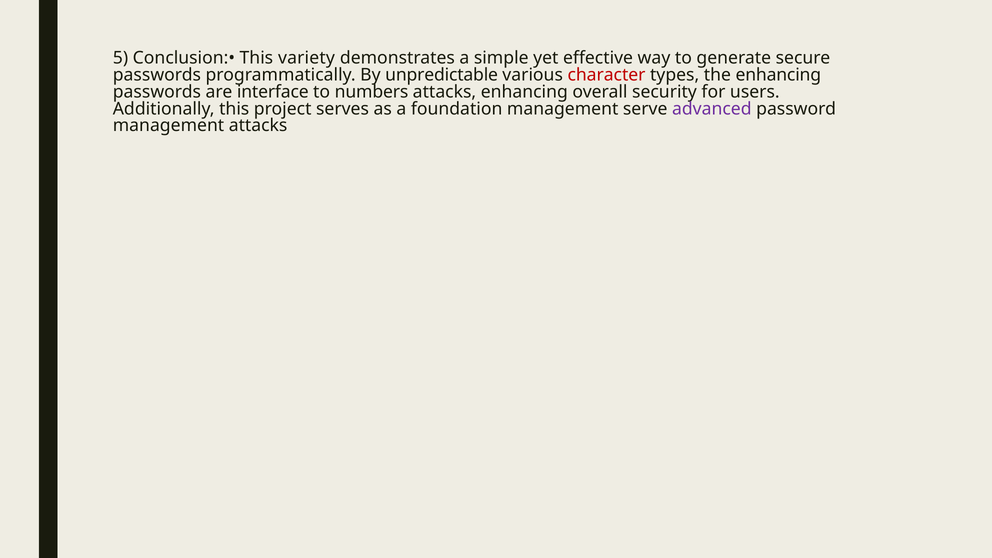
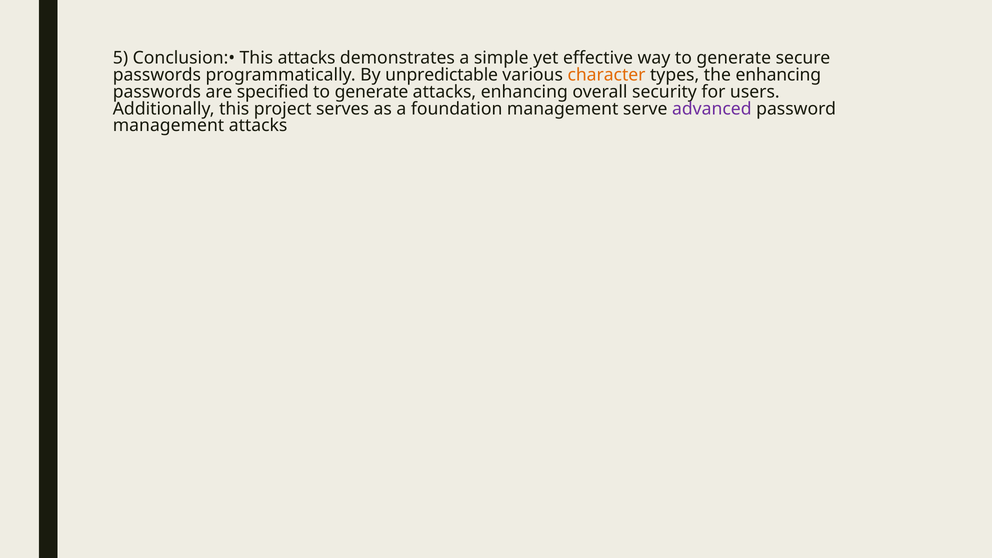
This variety: variety -> attacks
character colour: red -> orange
interface: interface -> specified
numbers at (372, 92): numbers -> generate
